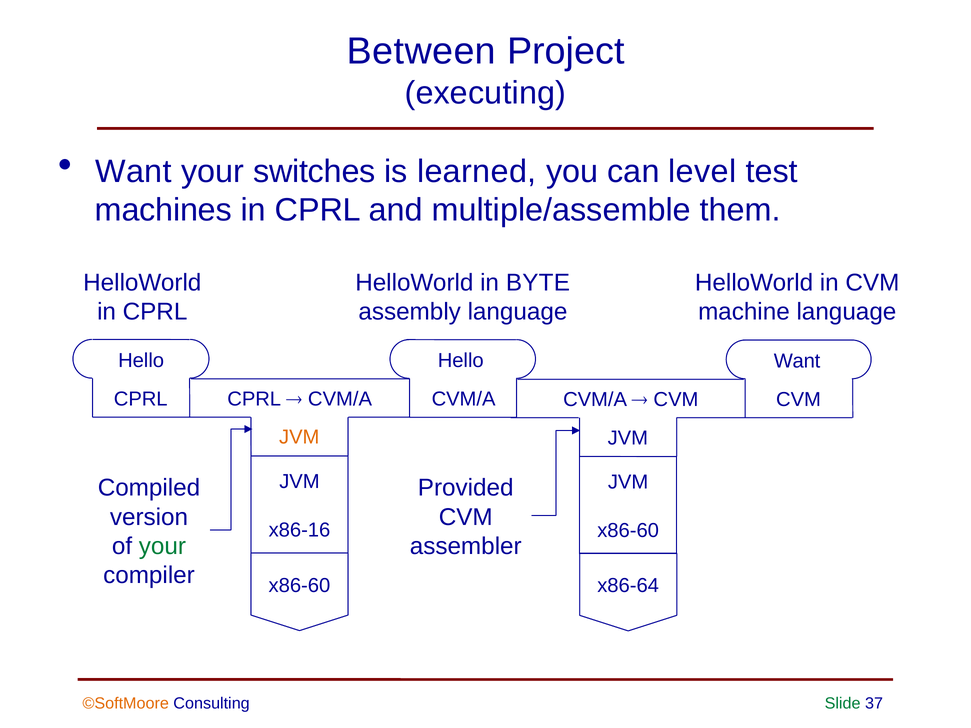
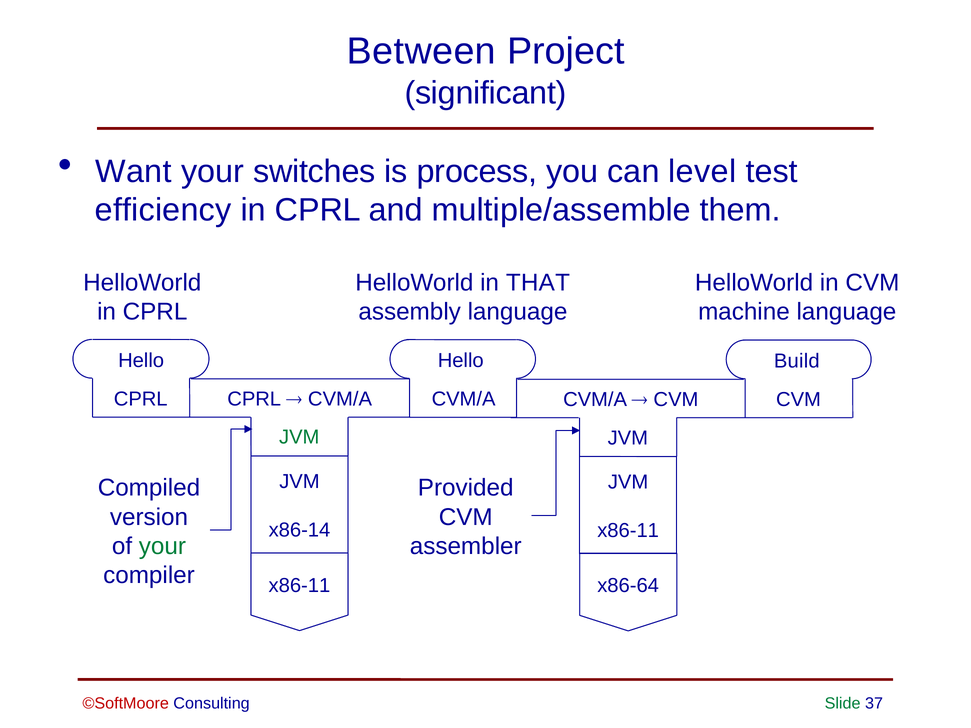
executing: executing -> significant
learned: learned -> process
machines: machines -> efficiency
BYTE: BYTE -> THAT
Want at (797, 361): Want -> Build
JVM at (299, 437) colour: orange -> green
x86-16: x86-16 -> x86-14
x86-60 at (628, 531): x86-60 -> x86-11
x86-60 at (299, 586): x86-60 -> x86-11
©SoftMoore colour: orange -> red
